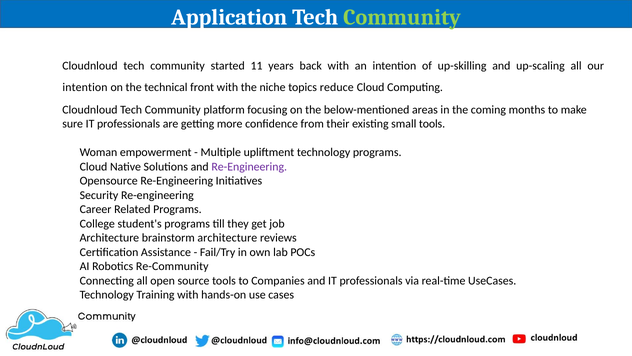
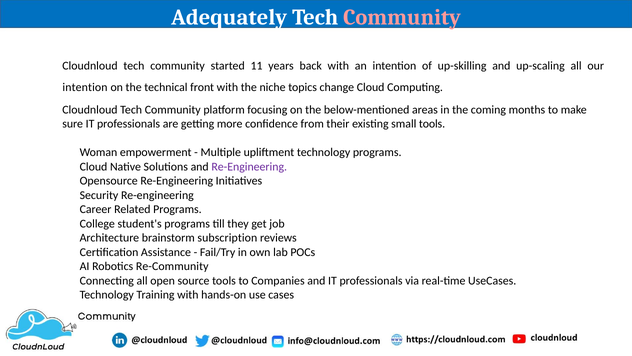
Application: Application -> Adequately
Community at (402, 17) colour: light green -> pink
reduce: reduce -> change
architecture: architecture -> subscription
